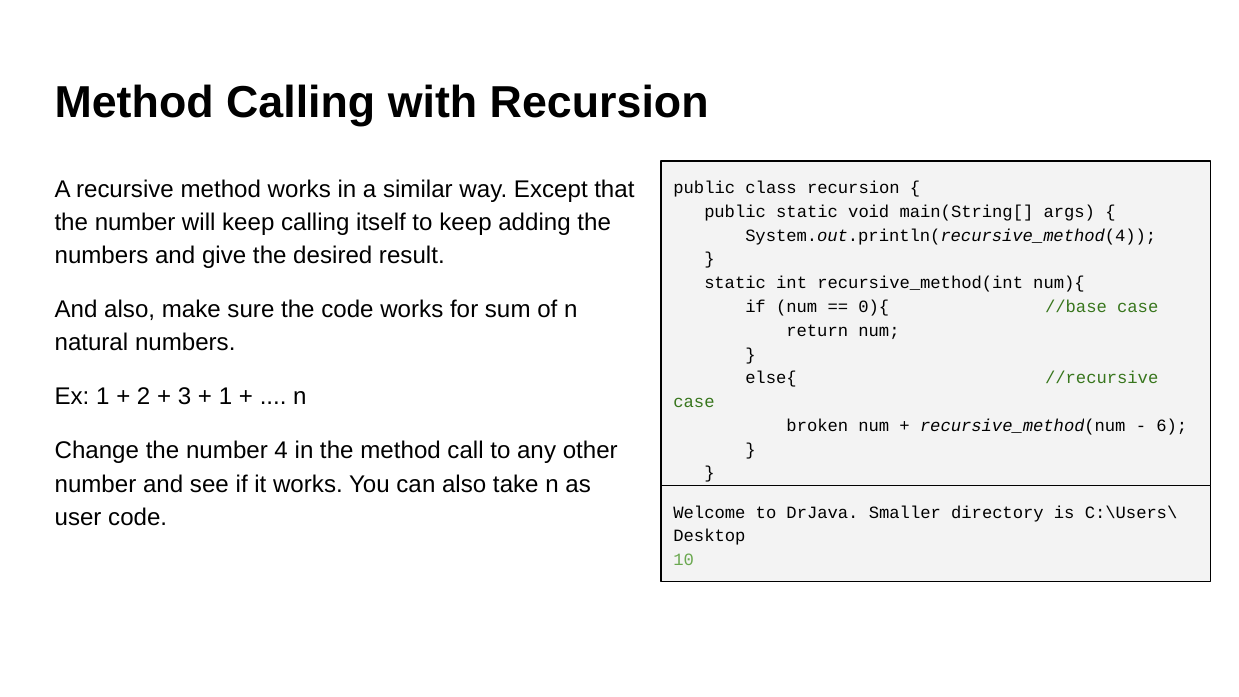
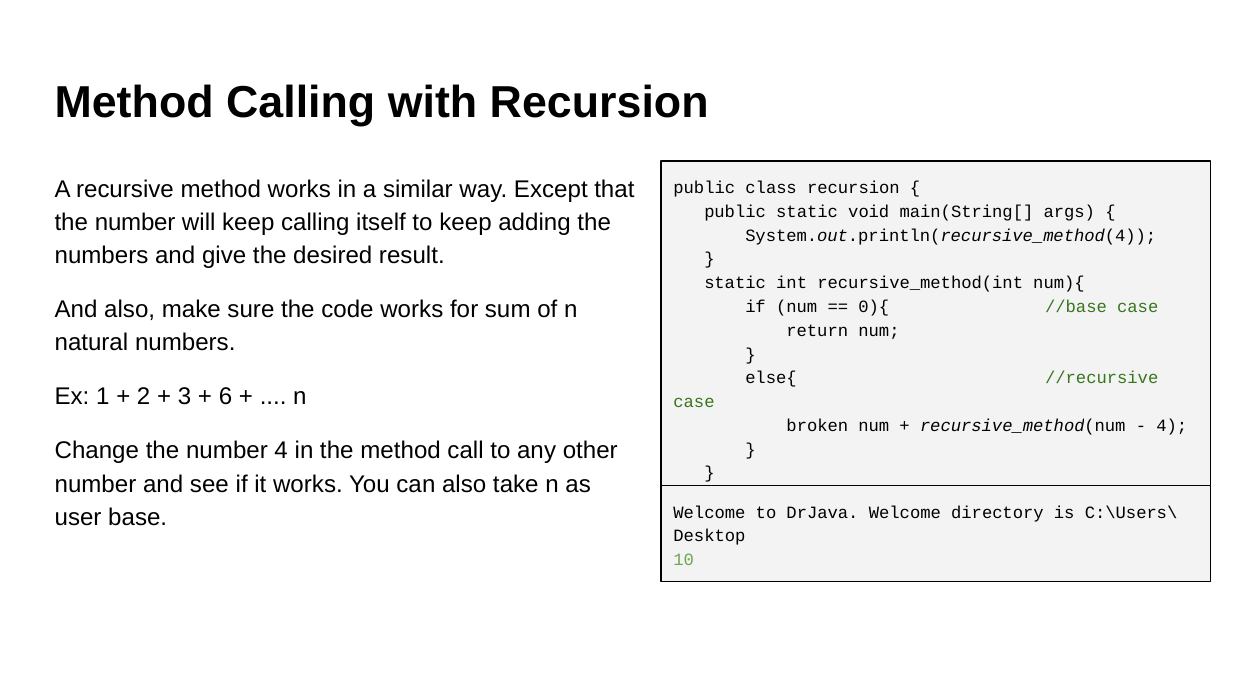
1 at (225, 397): 1 -> 6
6 at (1172, 426): 6 -> 4
DrJava Smaller: Smaller -> Welcome
user code: code -> base
